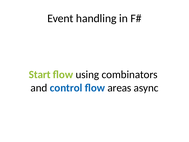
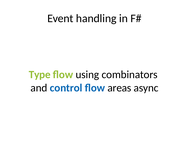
Start: Start -> Type
